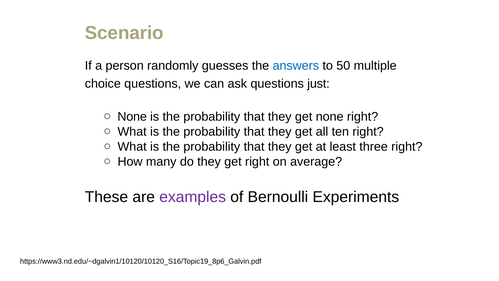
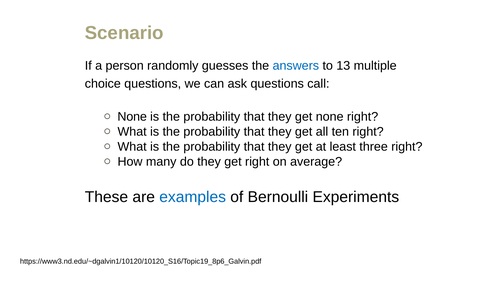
50: 50 -> 13
just: just -> call
examples colour: purple -> blue
